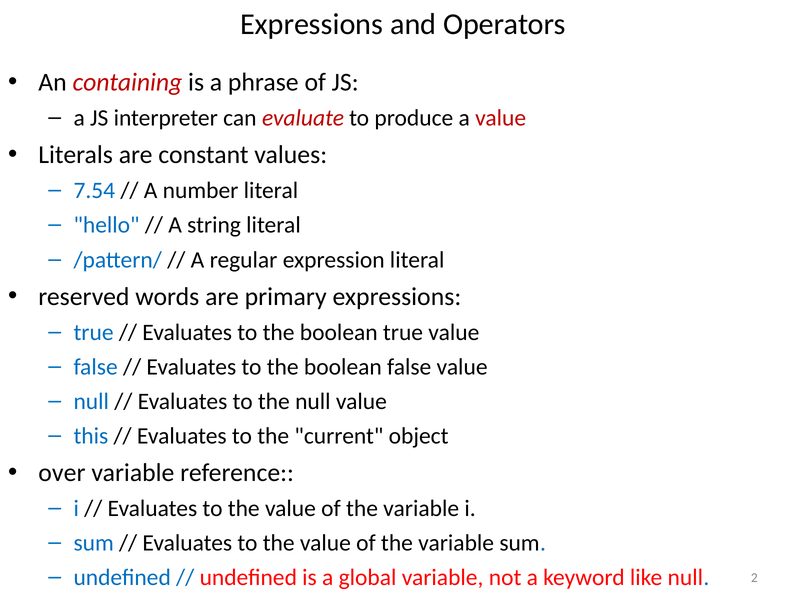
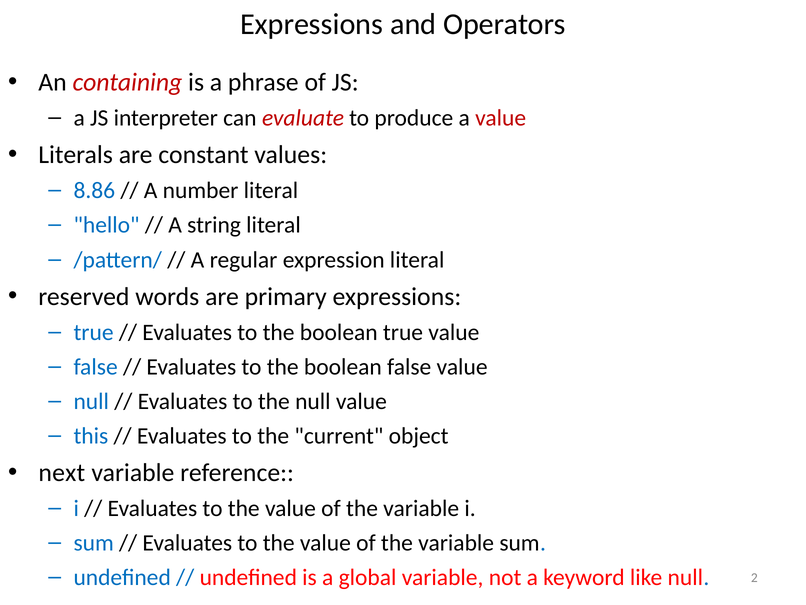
7.54: 7.54 -> 8.86
over: over -> next
